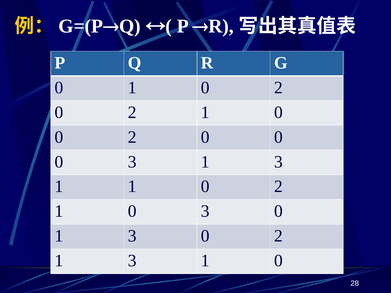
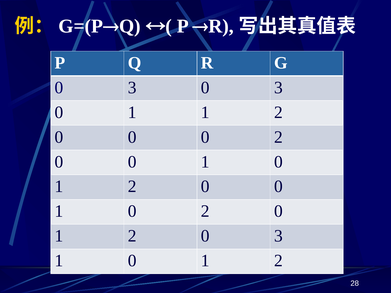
1 at (132, 88): 1 -> 3
2 at (278, 88): 2 -> 3
2 at (132, 112): 2 -> 1
0 at (278, 112): 0 -> 2
2 at (132, 137): 2 -> 0
0 at (278, 137): 0 -> 2
3 at (132, 162): 3 -> 0
3 at (278, 162): 3 -> 0
1 at (132, 187): 1 -> 2
2 at (278, 187): 2 -> 0
1 0 3: 3 -> 2
3 at (132, 236): 3 -> 2
2 at (278, 236): 2 -> 3
3 at (132, 261): 3 -> 0
0 at (278, 261): 0 -> 2
